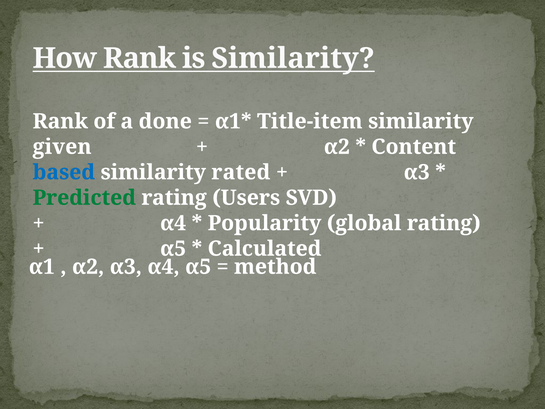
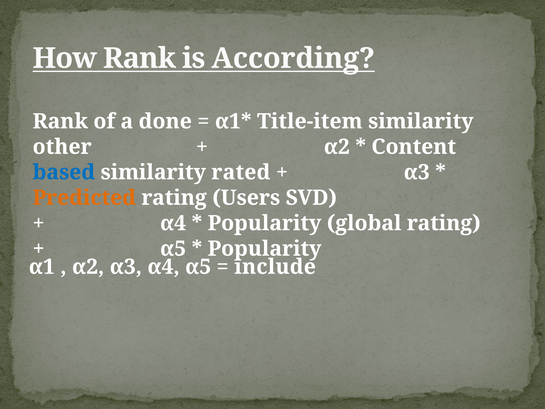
is Similarity: Similarity -> According
given: given -> other
Predicted colour: green -> orange
Calculated at (265, 249): Calculated -> Popularity
method: method -> include
